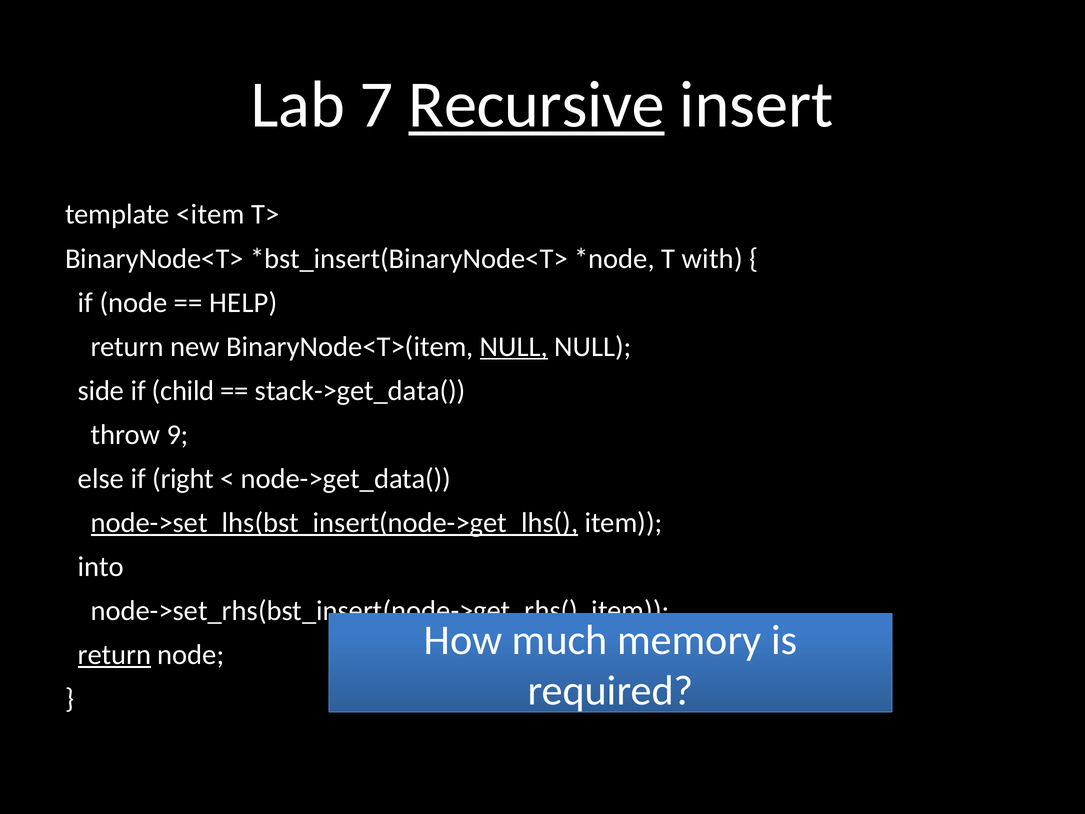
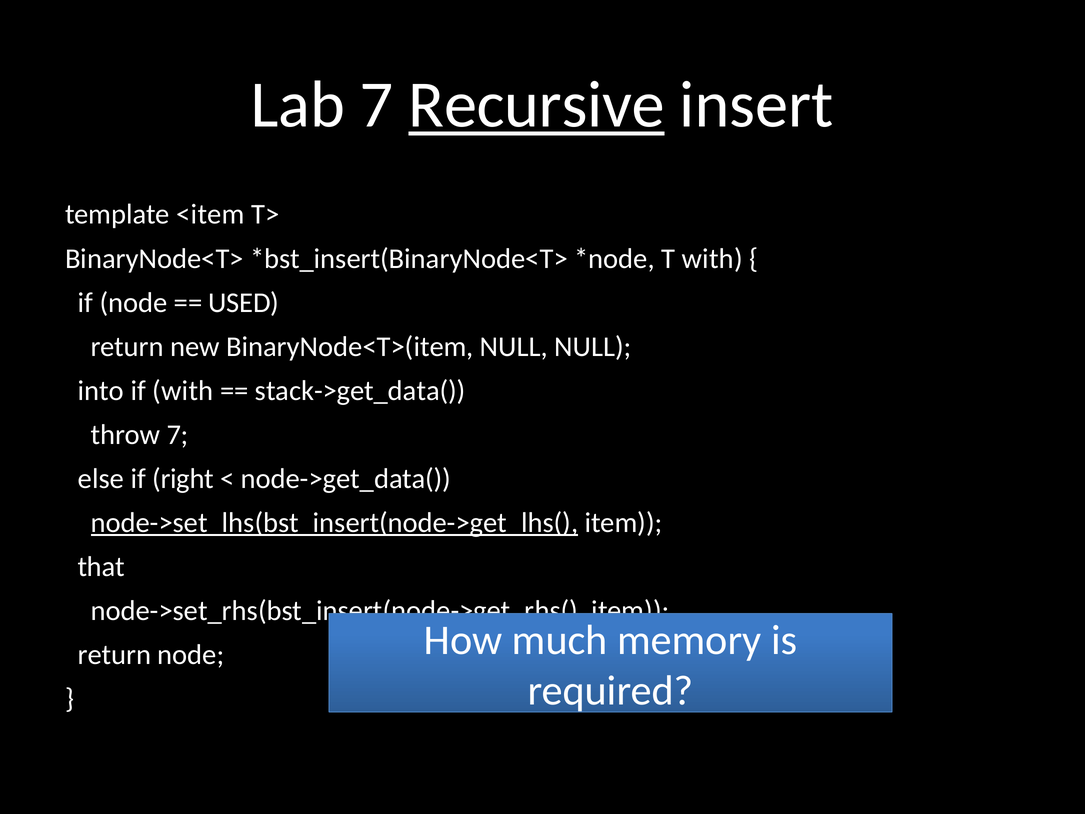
HELP: HELP -> USED
NULL at (514, 346) underline: present -> none
side: side -> into
if child: child -> with
throw 9: 9 -> 7
into: into -> that
return at (115, 654) underline: present -> none
